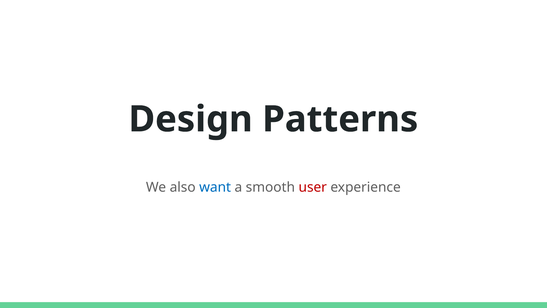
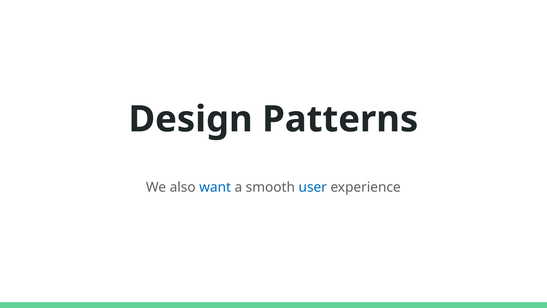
user colour: red -> blue
